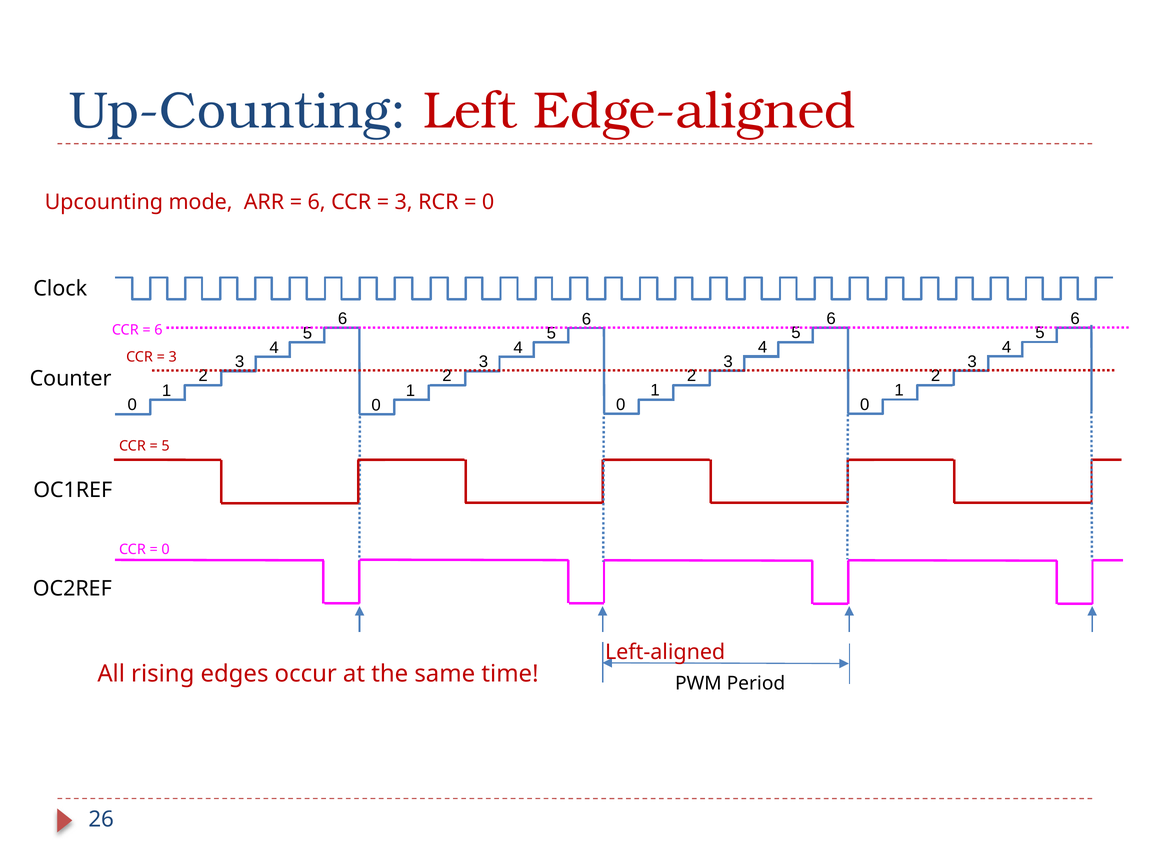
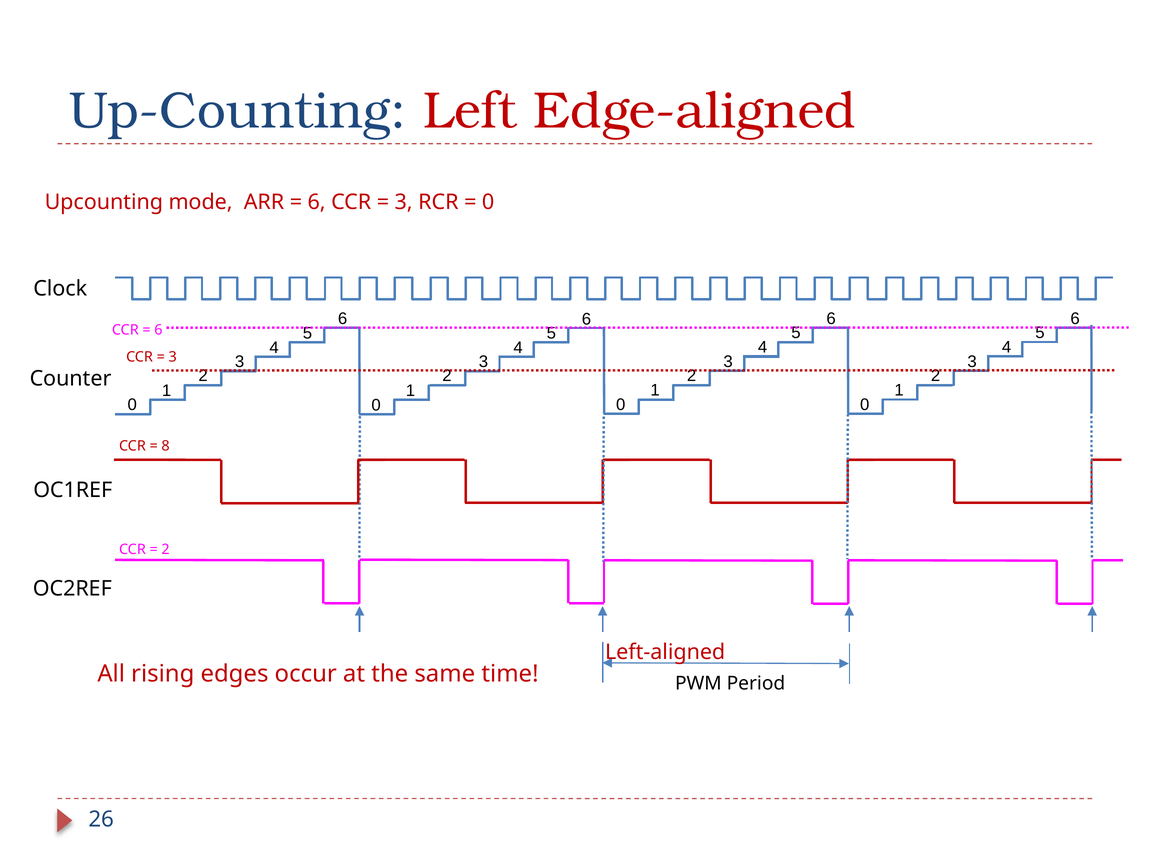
5 at (166, 447): 5 -> 8
0 at (166, 550): 0 -> 2
